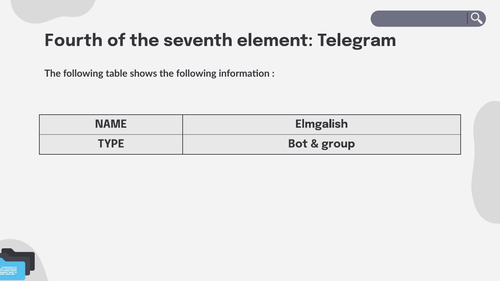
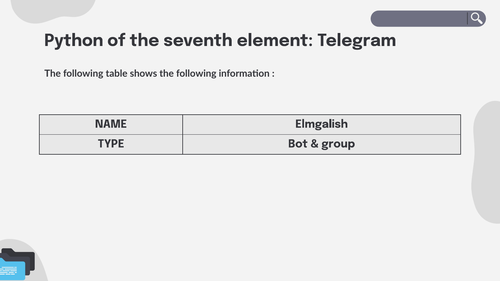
Fourth: Fourth -> Python
